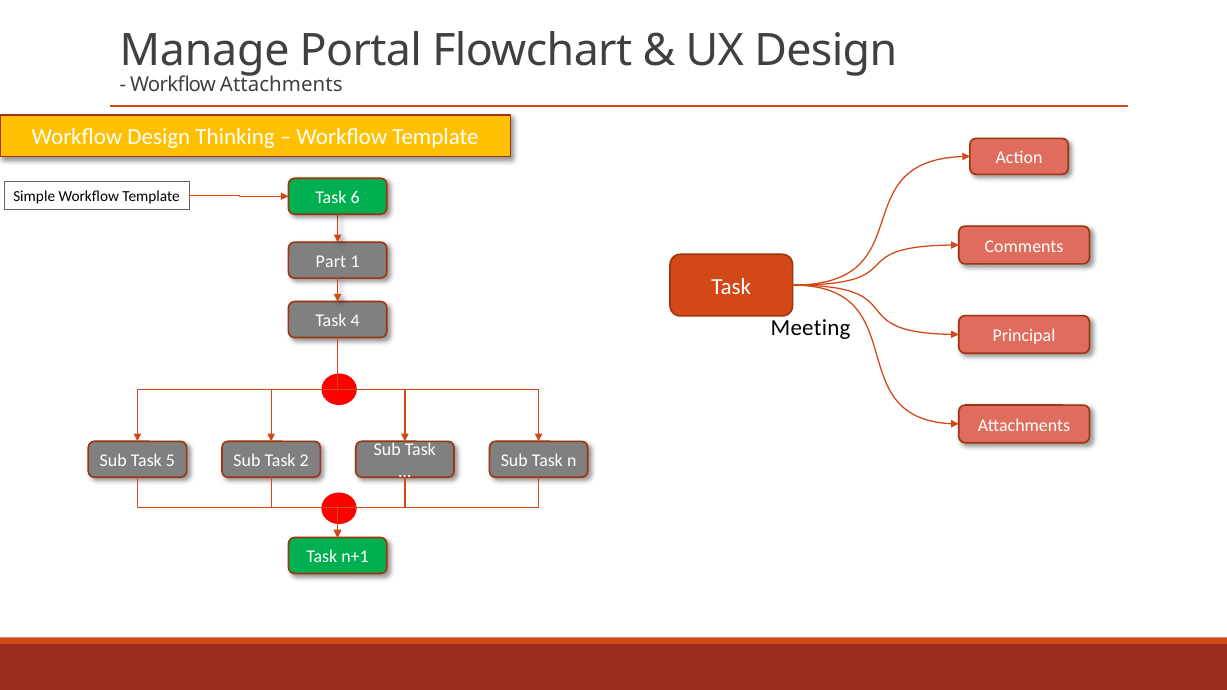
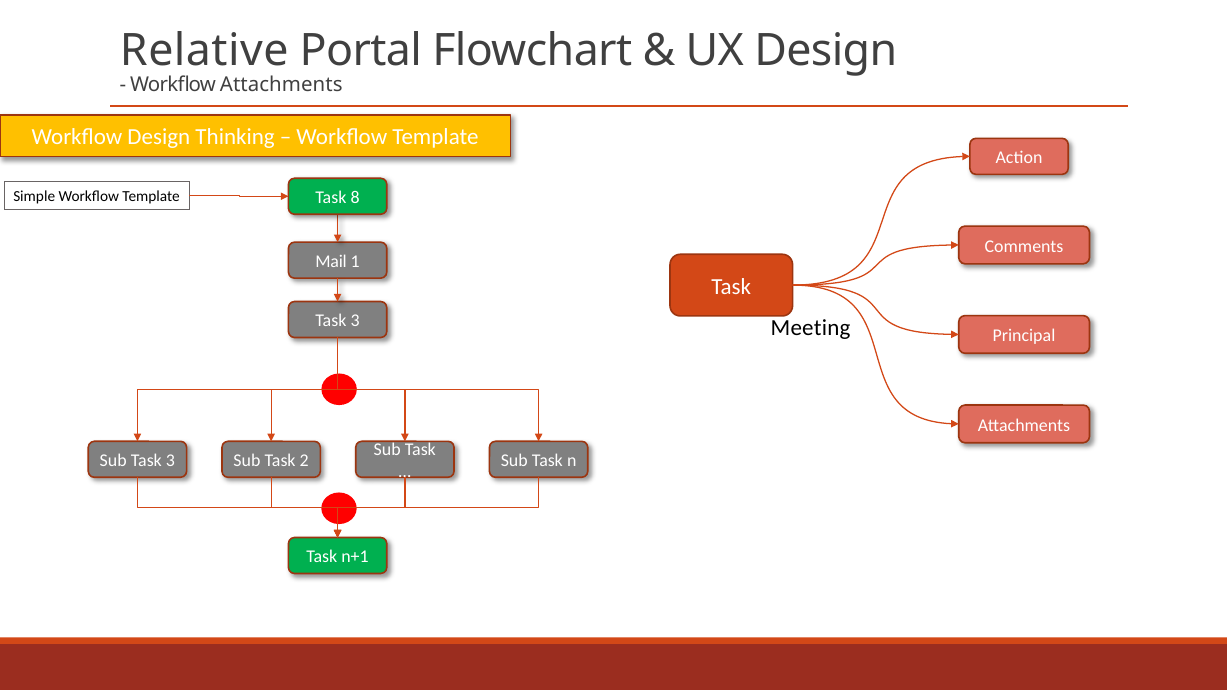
Manage: Manage -> Relative
6: 6 -> 8
Part: Part -> Mail
4 at (355, 321): 4 -> 3
Sub Task 5: 5 -> 3
